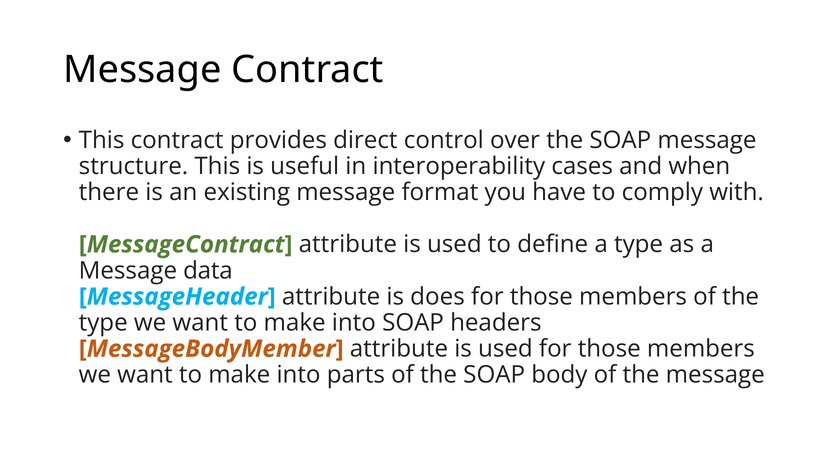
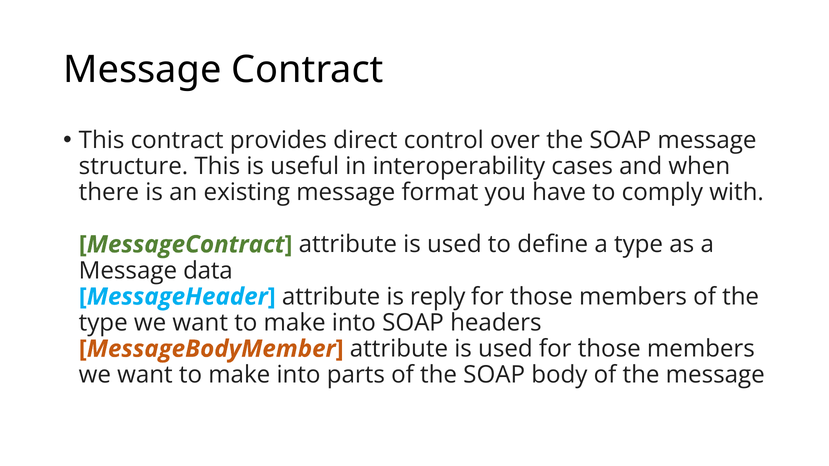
does: does -> reply
